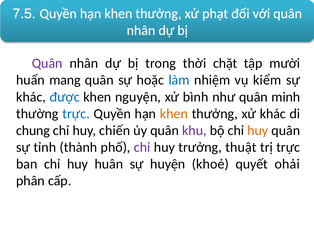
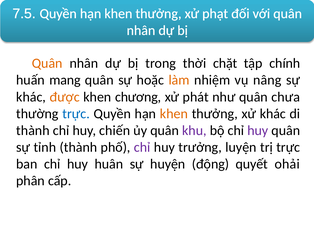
Quân at (47, 63) colour: purple -> orange
mười: mười -> chính
làm colour: blue -> orange
kiểm: kiểm -> nâng
được colour: blue -> orange
nguyện: nguyện -> chương
bình: bình -> phát
minh: minh -> chưa
chung at (33, 130): chung -> thành
huy at (258, 130) colour: orange -> purple
thuật: thuật -> luyện
khoẻ: khoẻ -> động
